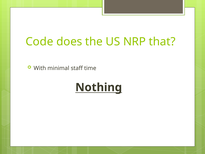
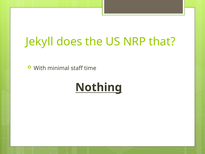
Code: Code -> Jekyll
